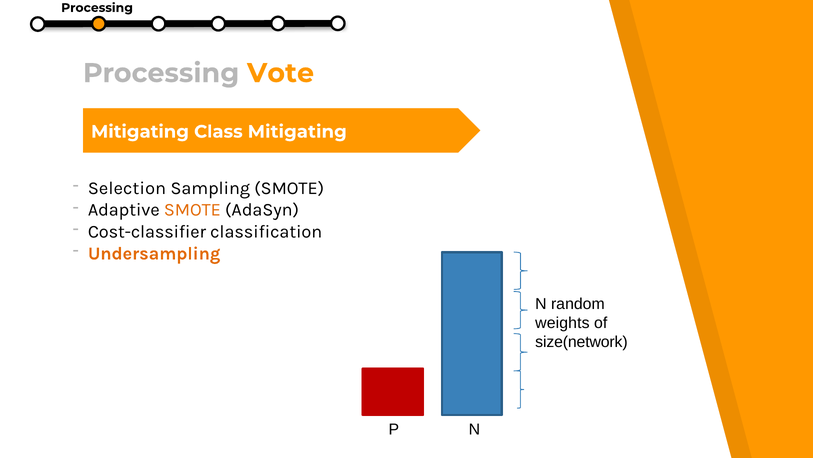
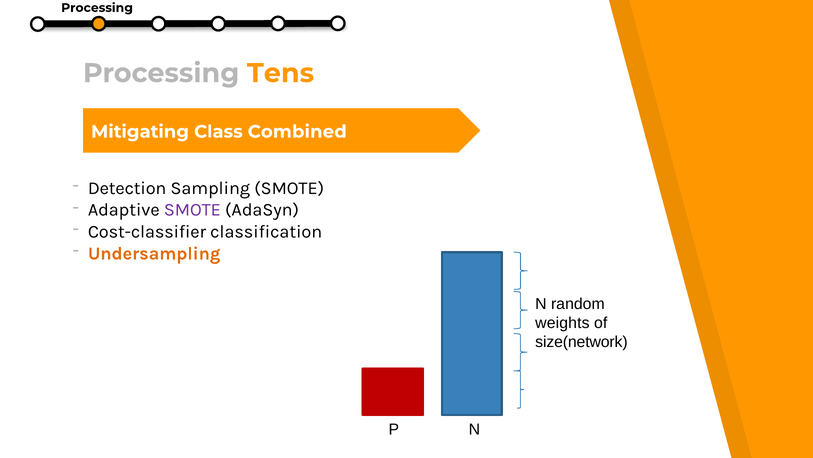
Vote: Vote -> Tens
Class Mitigating: Mitigating -> Combined
Selection: Selection -> Detection
SMOTE at (192, 210) colour: orange -> purple
